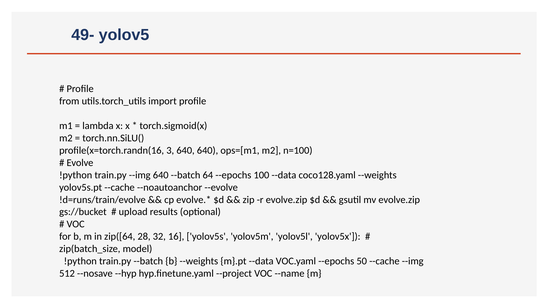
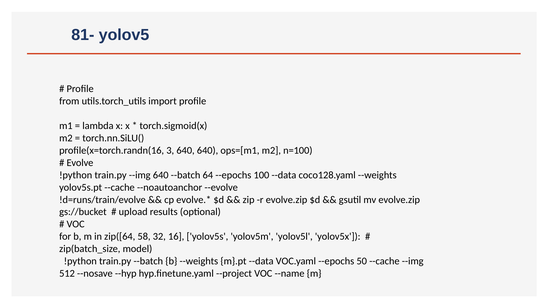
49-: 49- -> 81-
28: 28 -> 58
